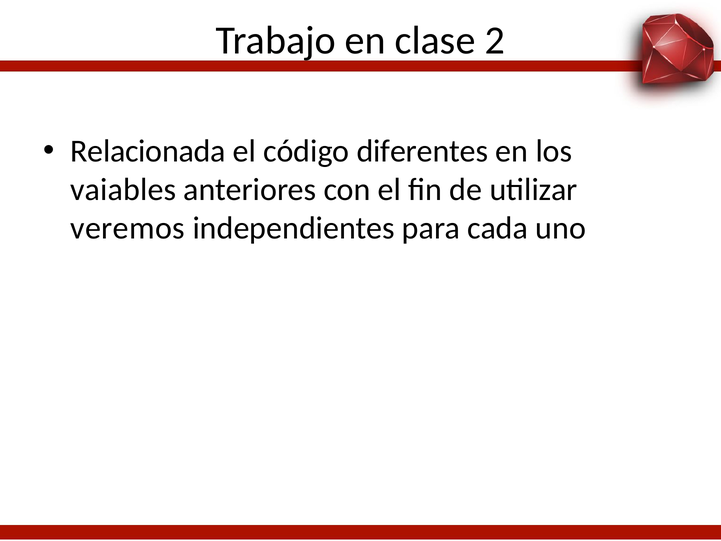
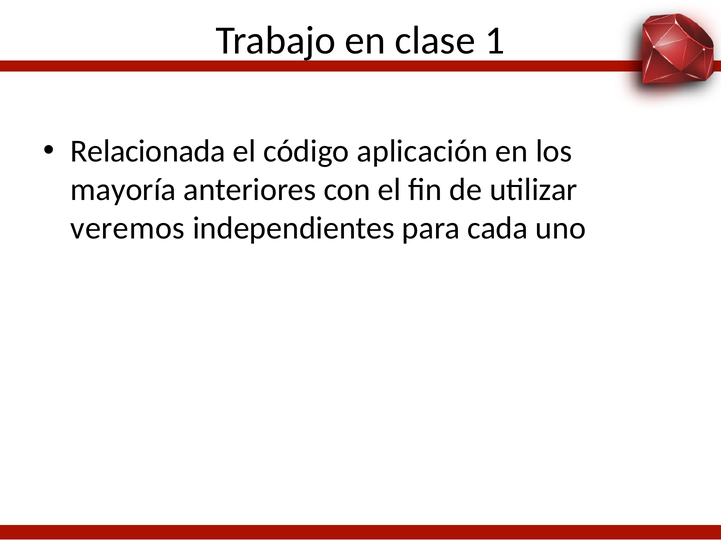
2: 2 -> 1
diferentes: diferentes -> aplicación
vaiables: vaiables -> mayoría
